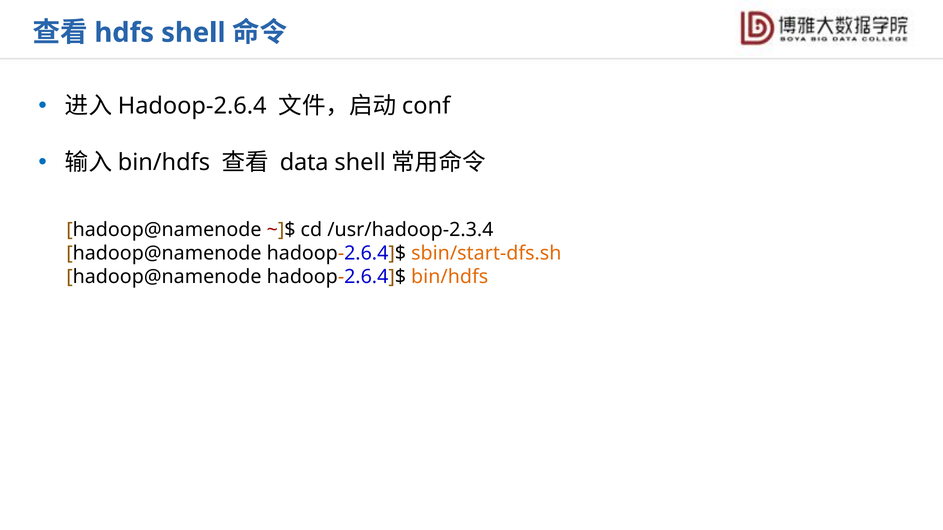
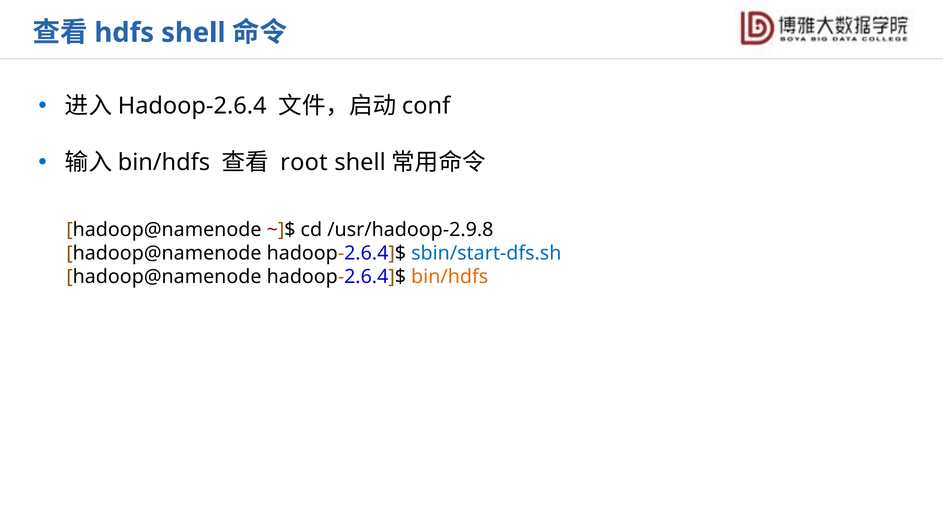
data: data -> root
/usr/hadoop-2.3.4: /usr/hadoop-2.3.4 -> /usr/hadoop-2.9.8
sbin/start-dfs.sh colour: orange -> blue
